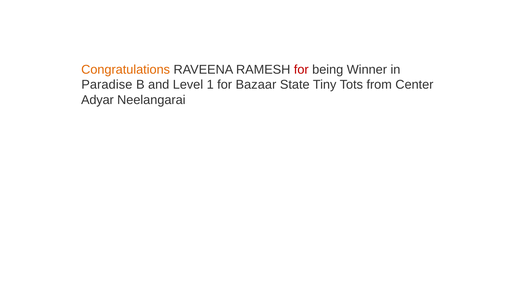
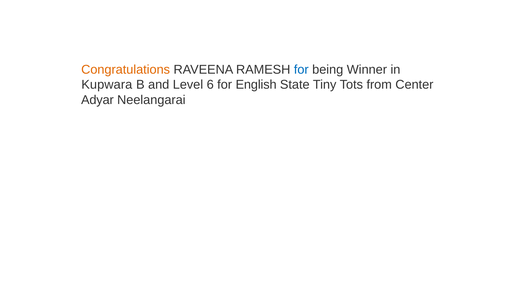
for at (301, 69) colour: red -> blue
Paradise: Paradise -> Kupwara
1: 1 -> 6
Bazaar: Bazaar -> English
